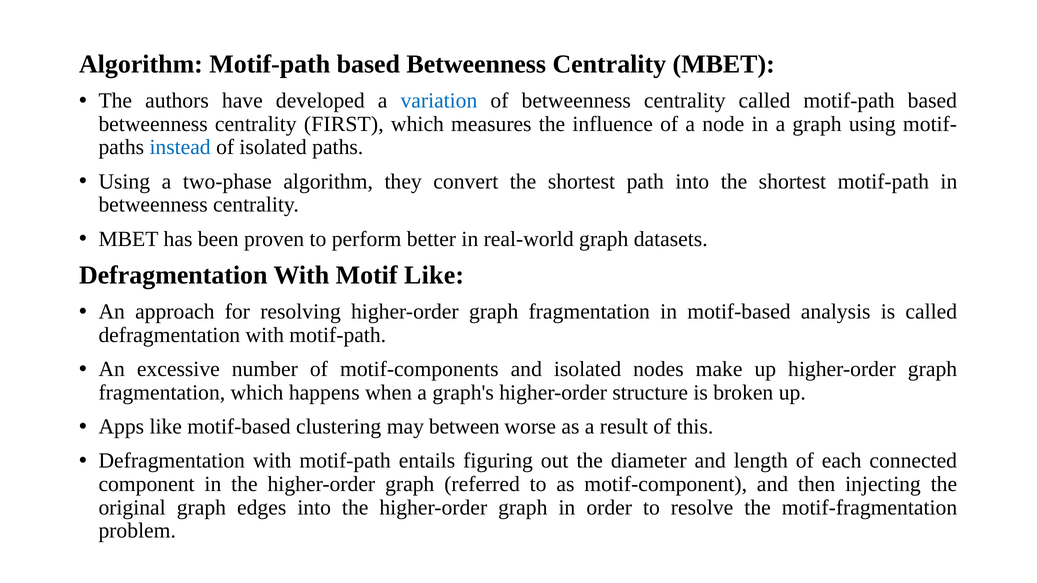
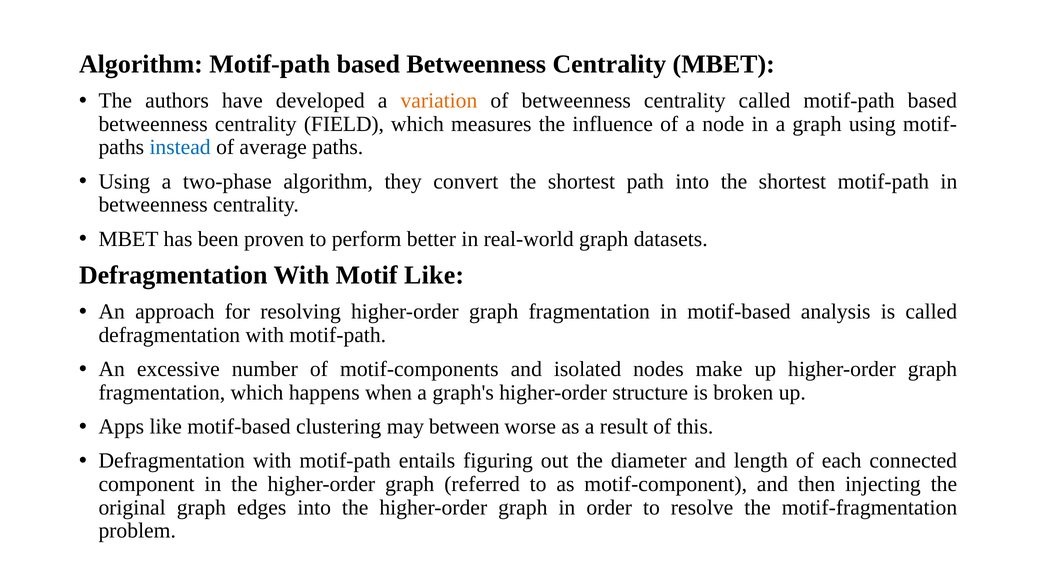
variation colour: blue -> orange
FIRST: FIRST -> FIELD
of isolated: isolated -> average
